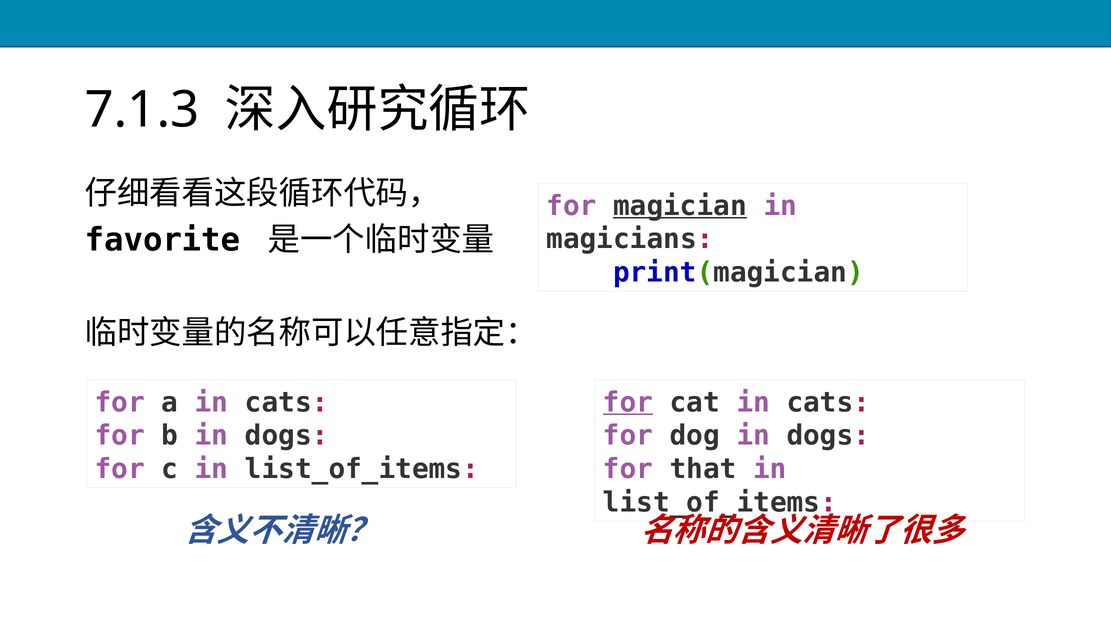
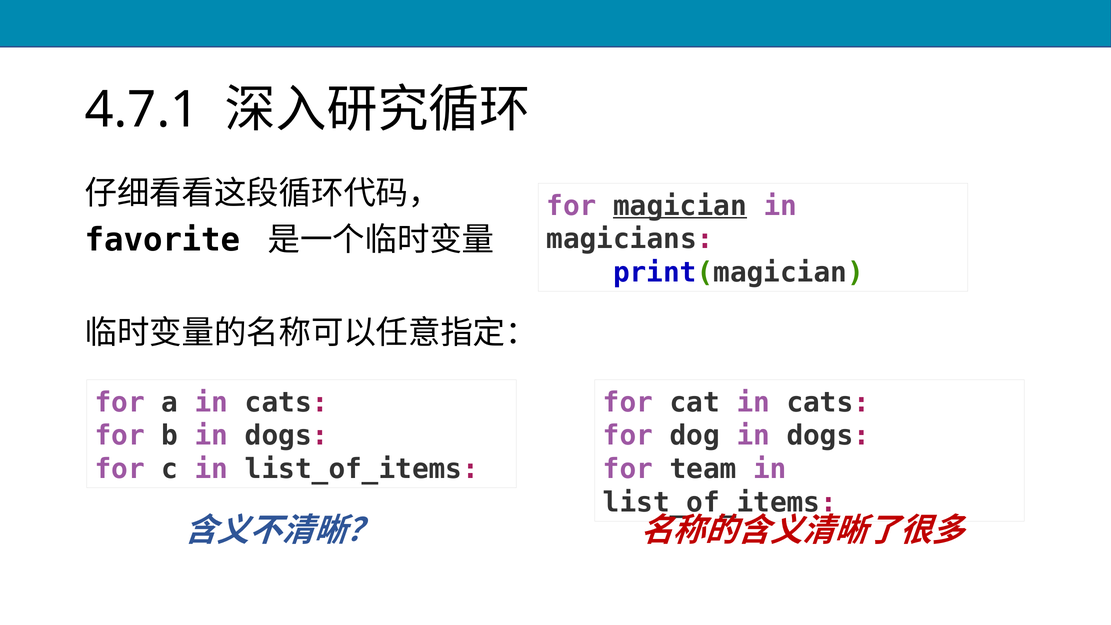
7.1.3: 7.1.3 -> 4.7.1
for at (628, 402) underline: present -> none
that: that -> team
